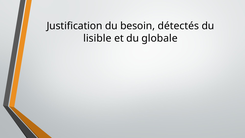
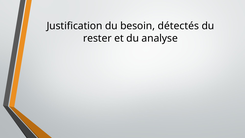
lisible: lisible -> rester
globale: globale -> analyse
